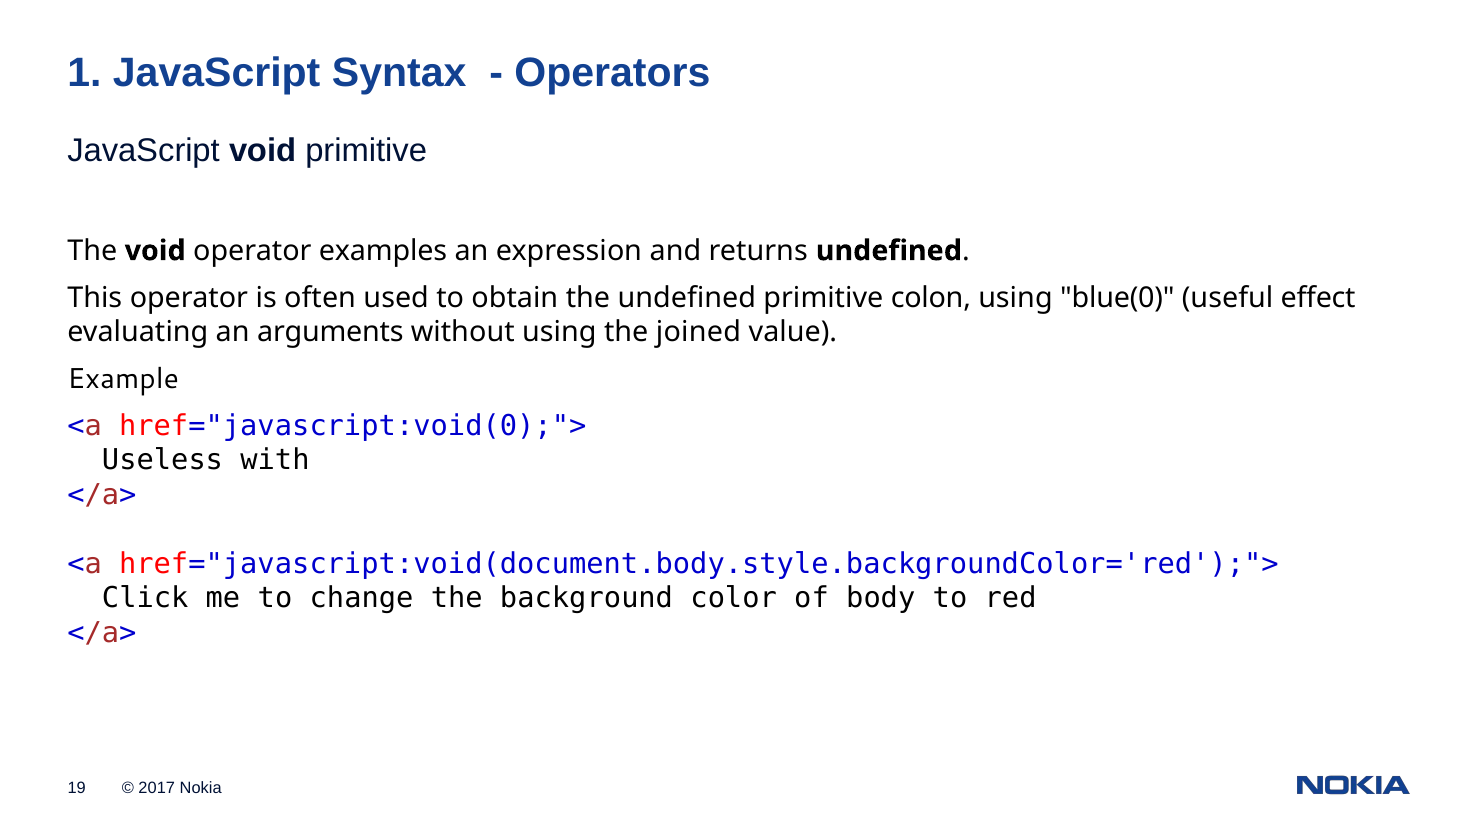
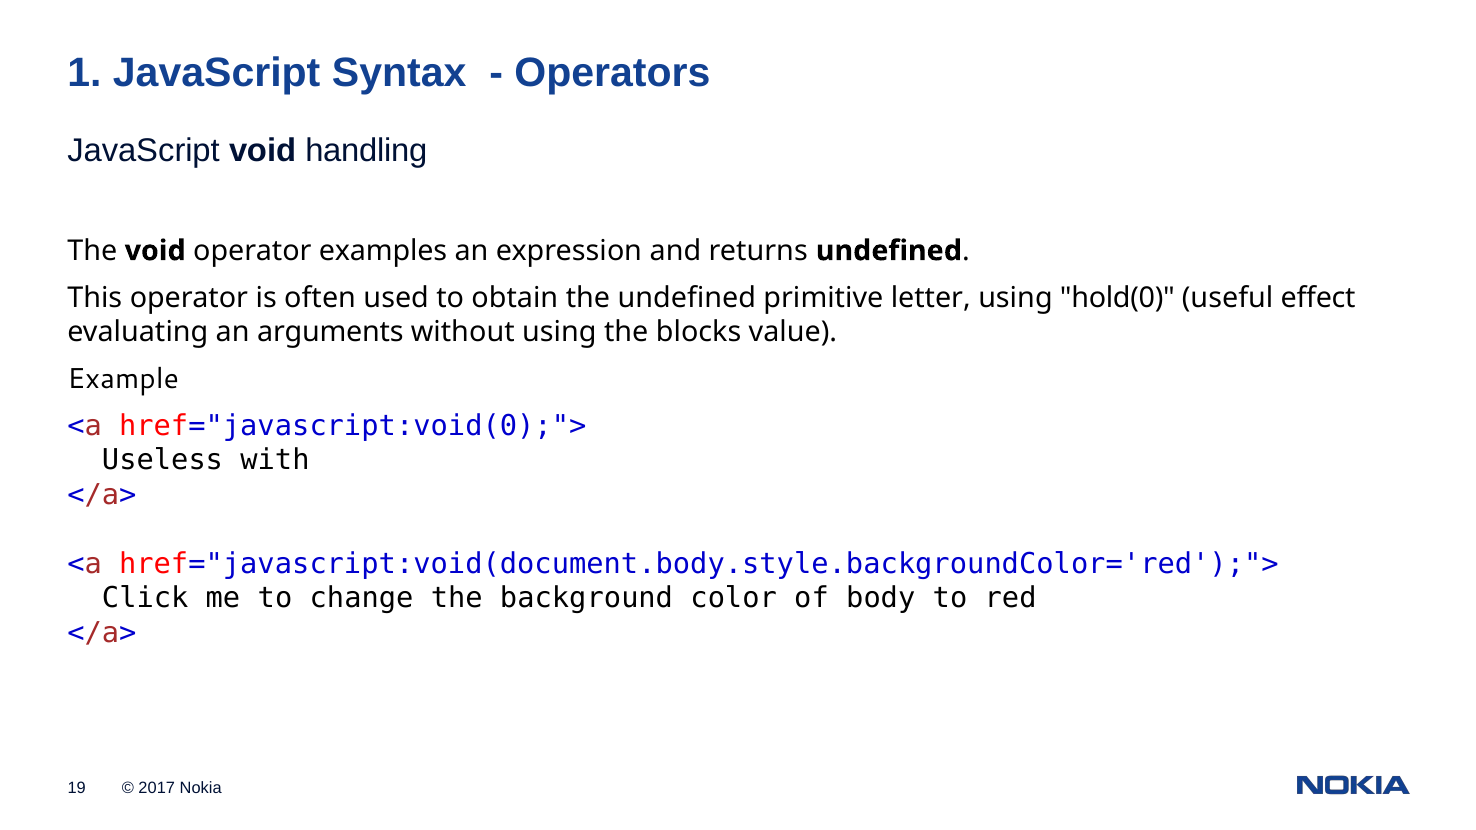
void primitive: primitive -> handling
colon: colon -> letter
blue(0: blue(0 -> hold(0
joined: joined -> blocks
